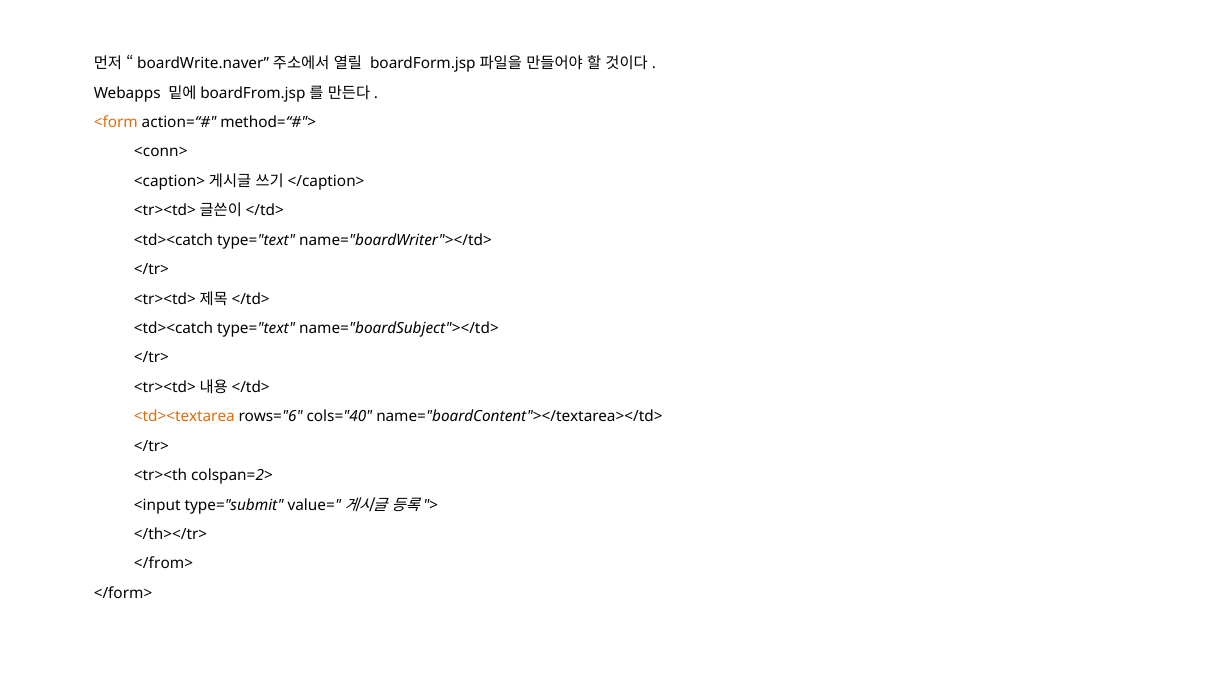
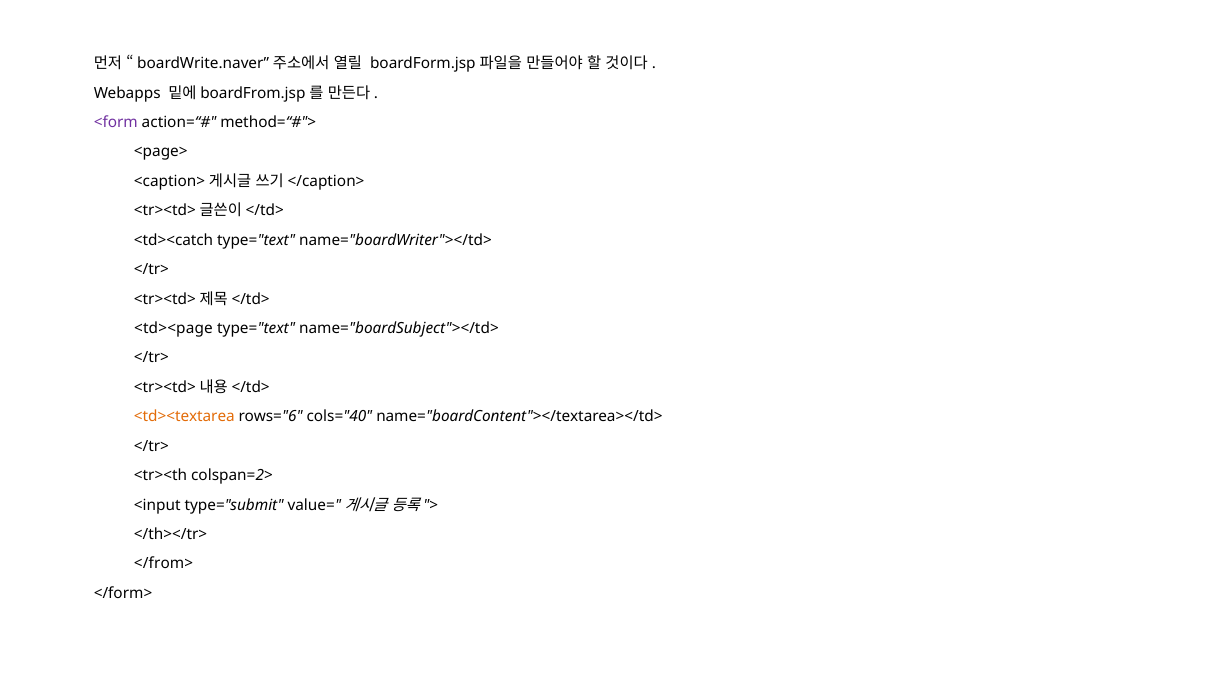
<form colour: orange -> purple
<conn>: <conn> -> <page>
<td><catch at (174, 328): <td><catch -> <td><page
